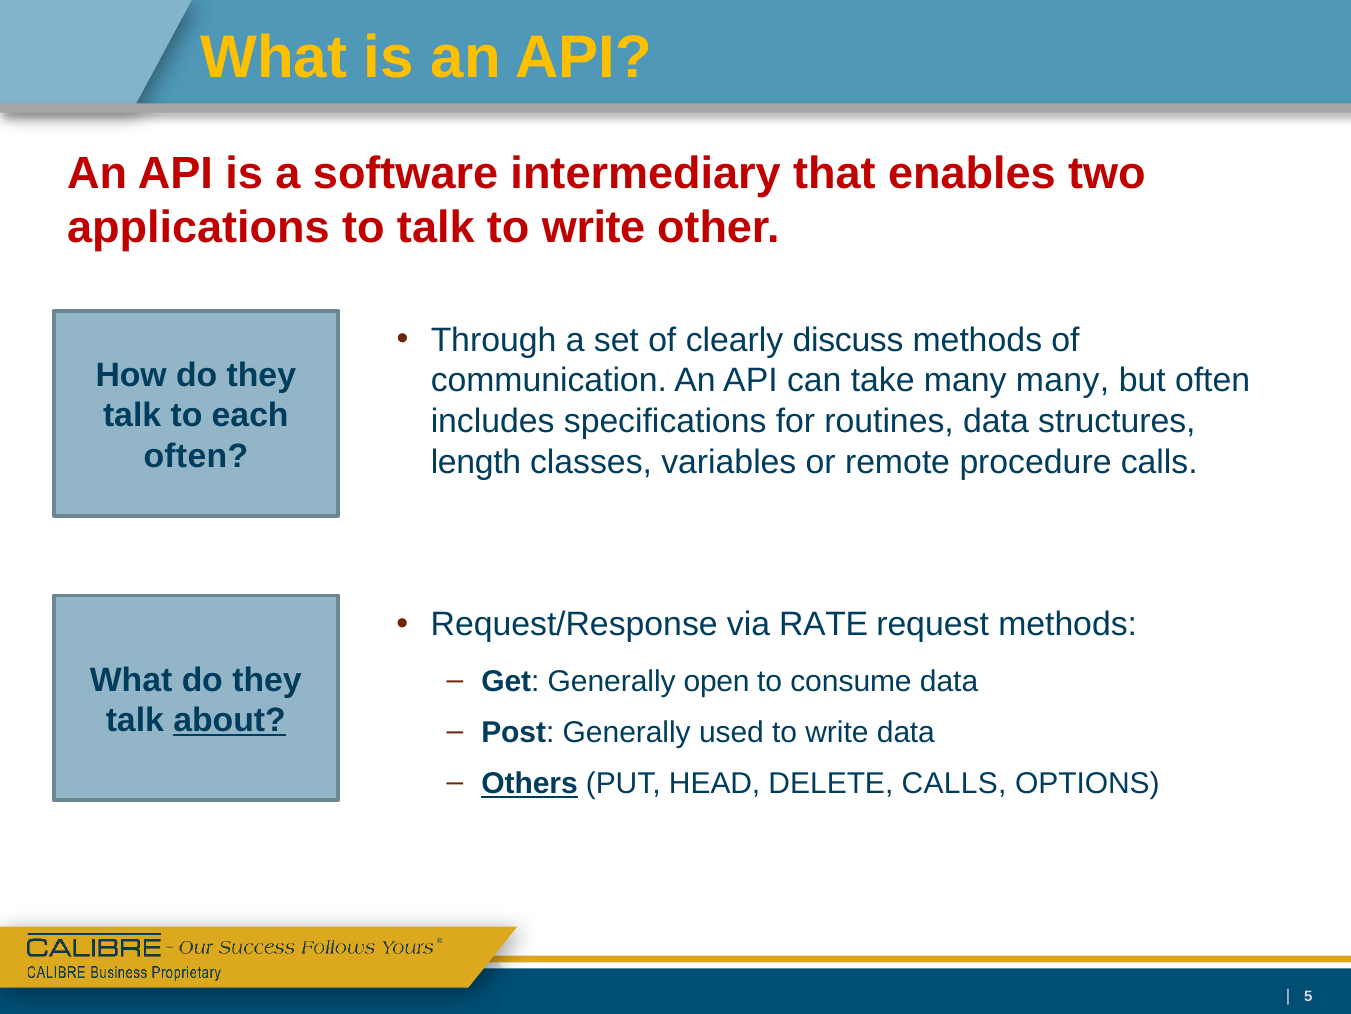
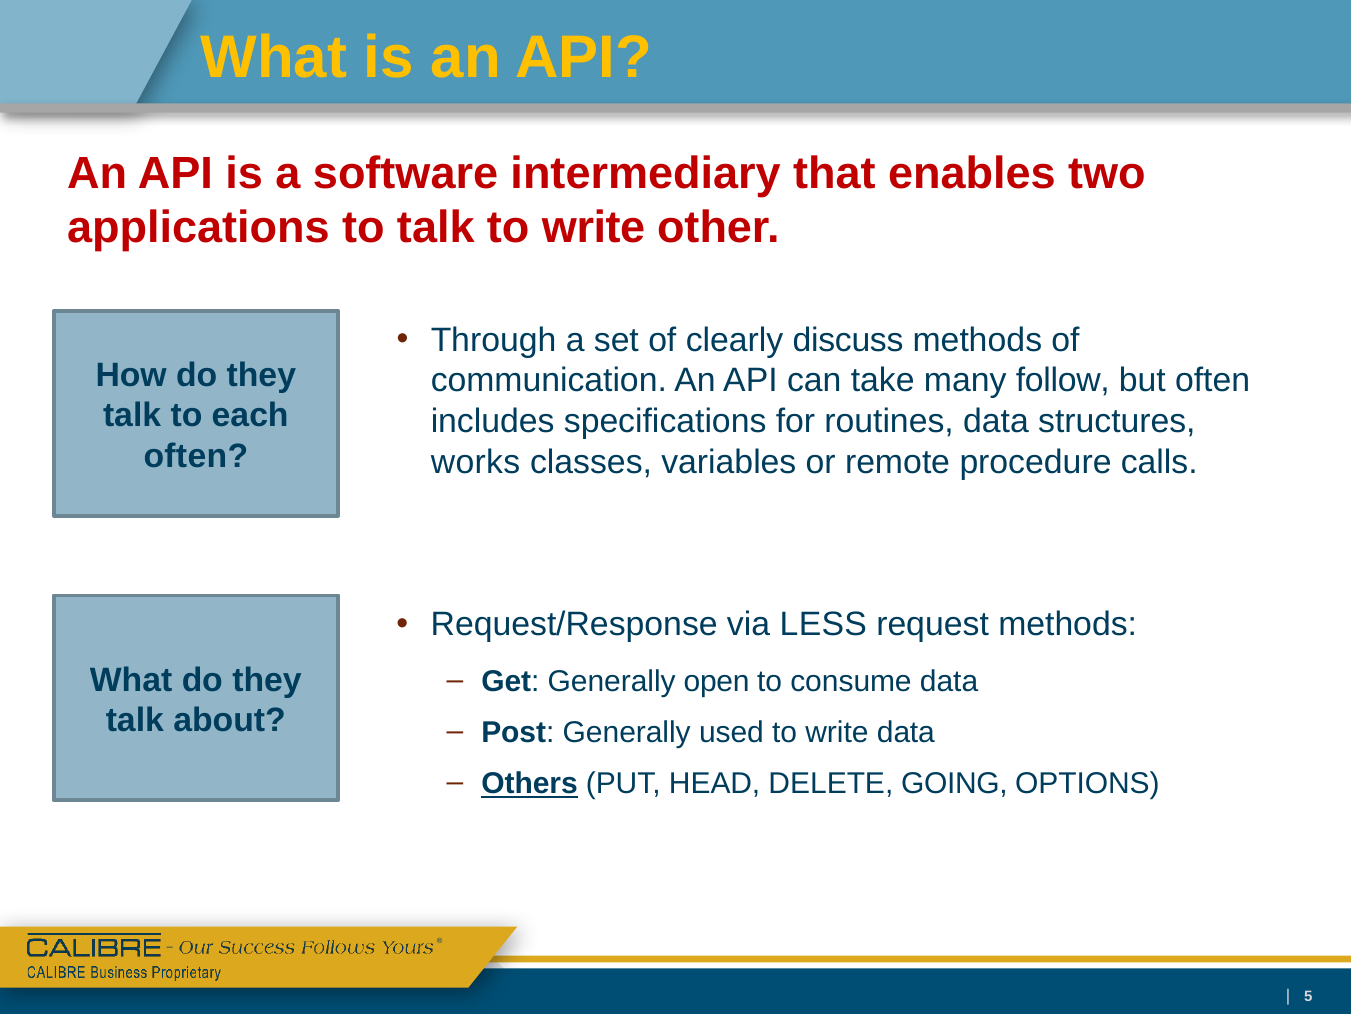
many many: many -> follow
length: length -> works
RATE: RATE -> LESS
about underline: present -> none
DELETE CALLS: CALLS -> GOING
